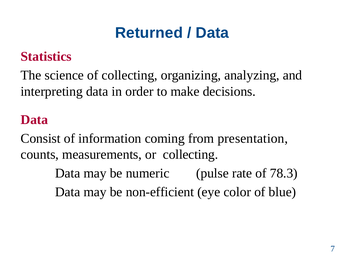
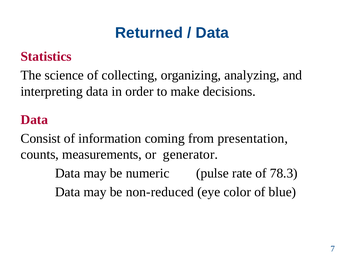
or collecting: collecting -> generator
non-efficient: non-efficient -> non-reduced
